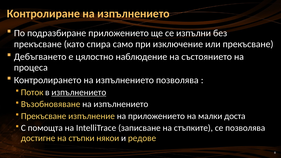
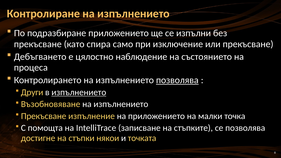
позволява at (177, 80) underline: none -> present
Поток: Поток -> Други
доста: доста -> точка
редове: редове -> точката
